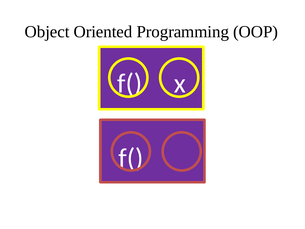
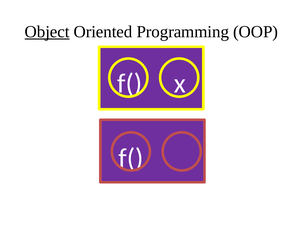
Object underline: none -> present
